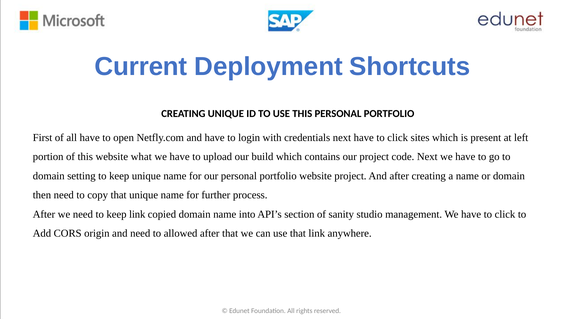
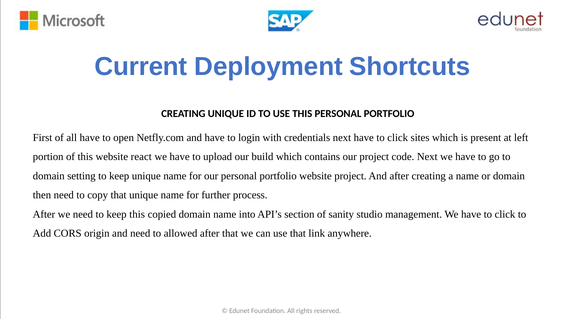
what: what -> react
keep link: link -> this
